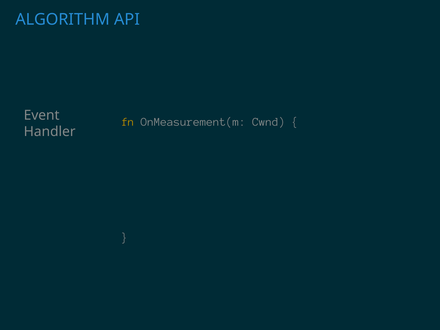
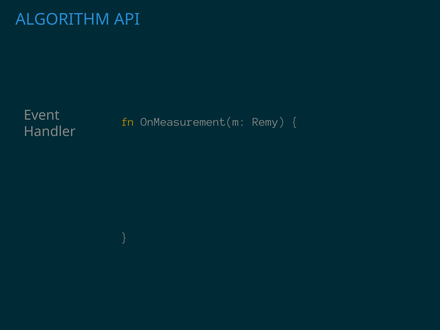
Cwnd: Cwnd -> Remy
